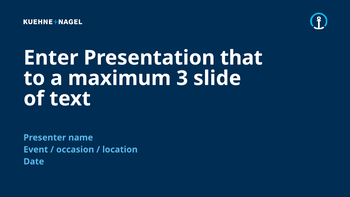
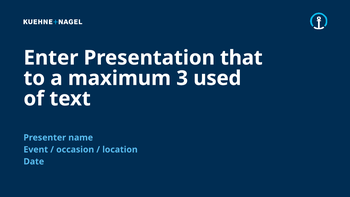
slide: slide -> used
